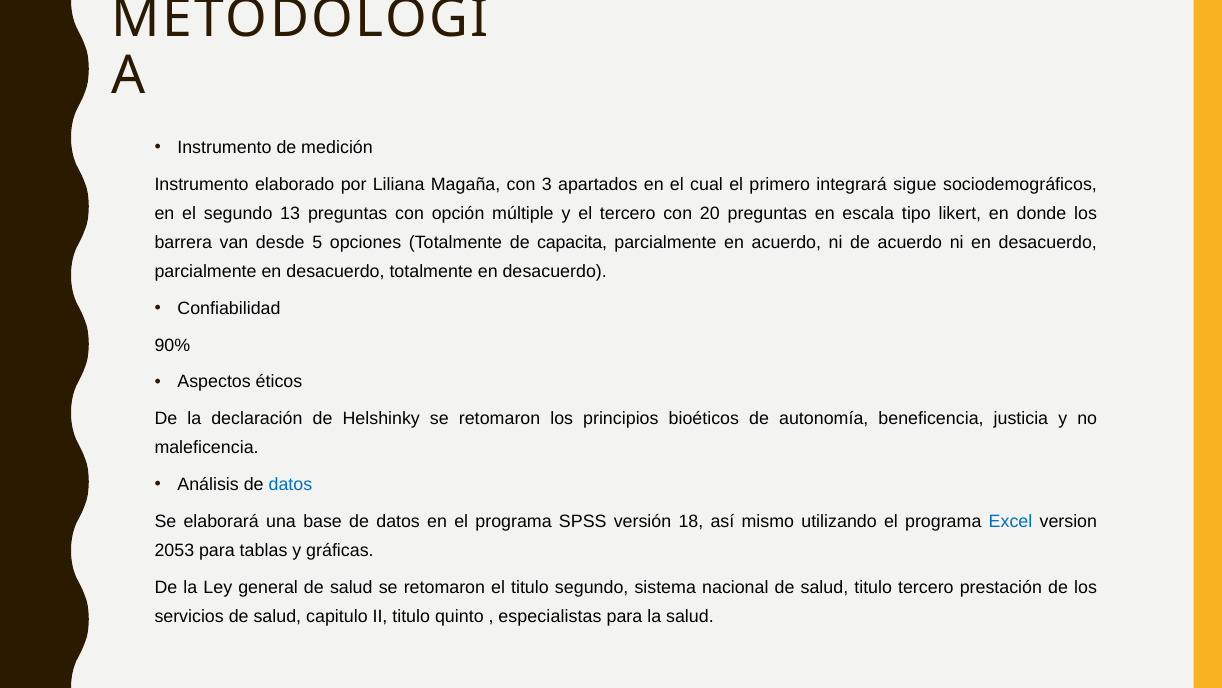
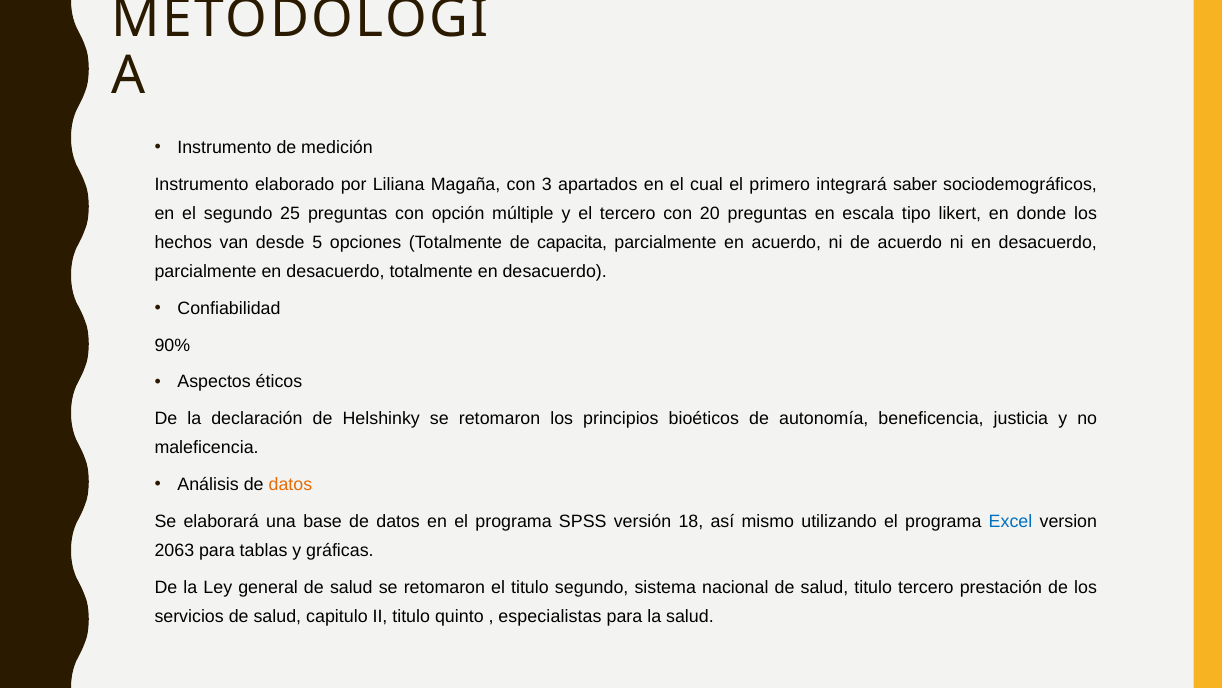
sigue: sigue -> saber
13: 13 -> 25
barrera: barrera -> hechos
datos at (290, 484) colour: blue -> orange
2053: 2053 -> 2063
